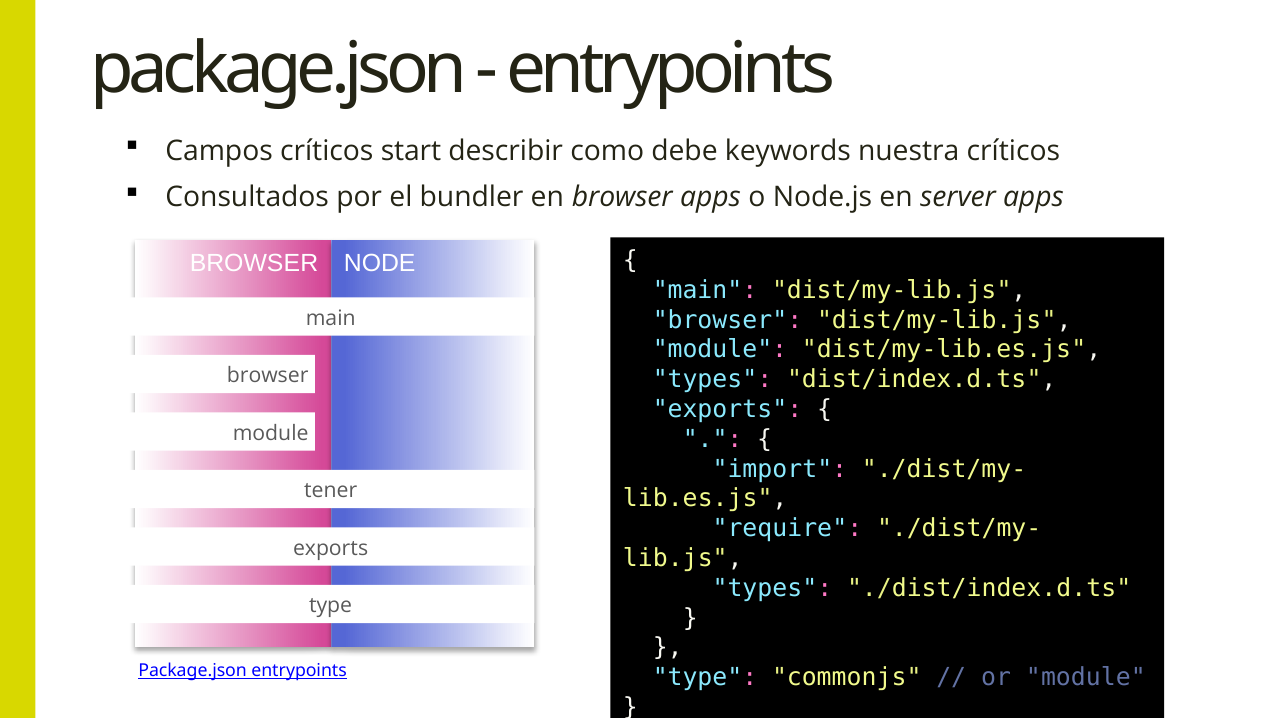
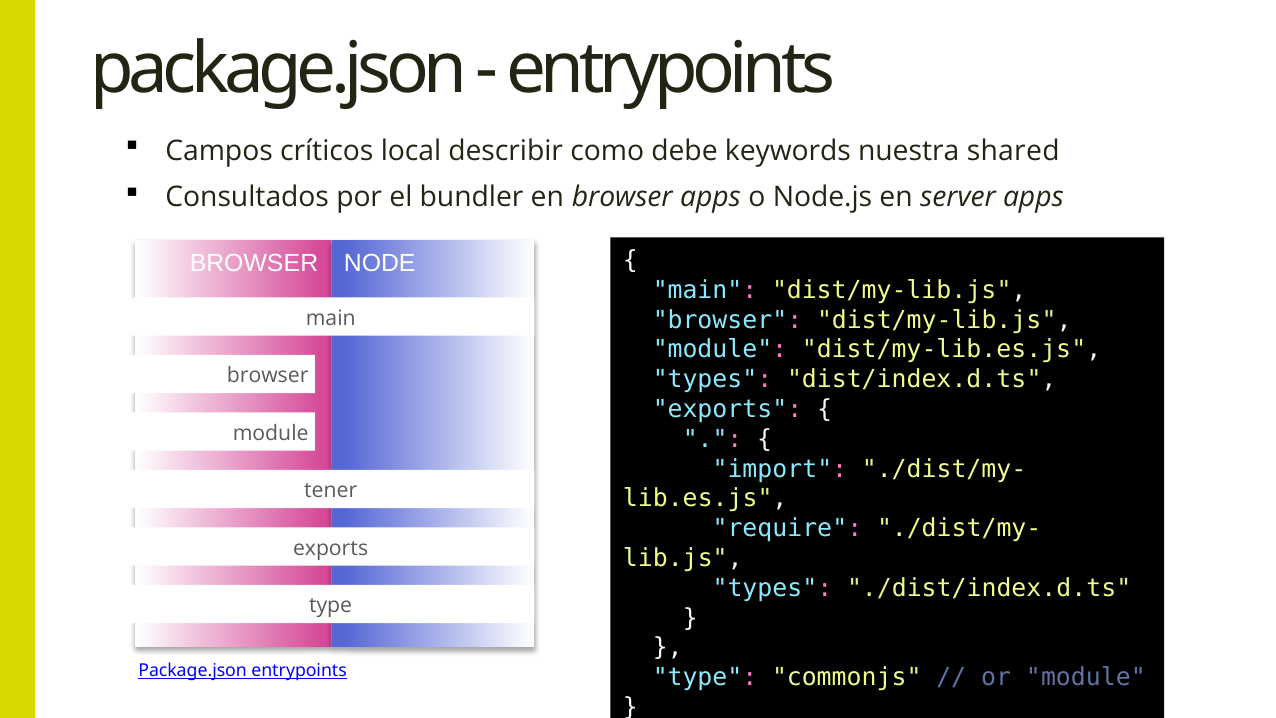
start: start -> local
nuestra críticos: críticos -> shared
